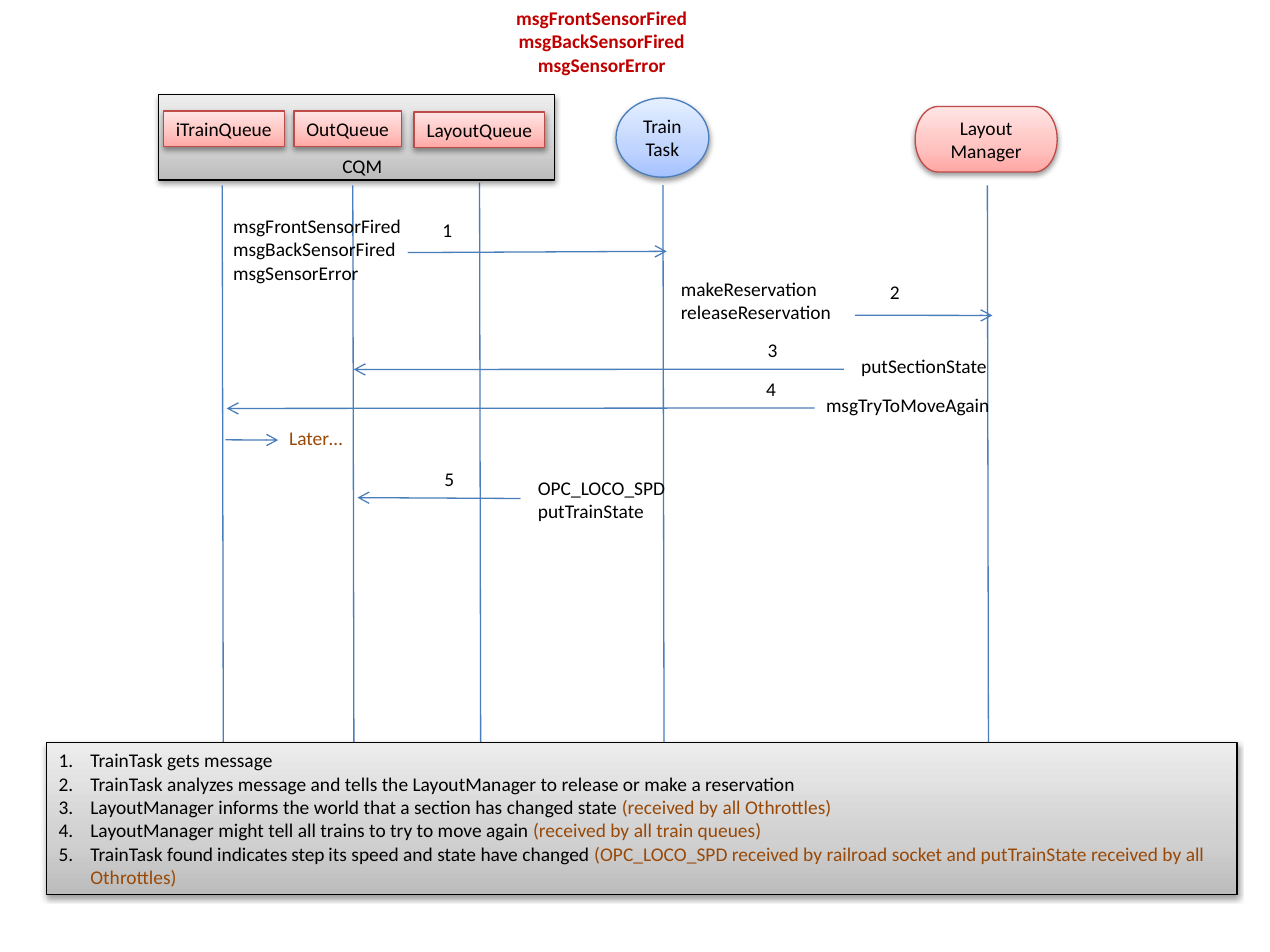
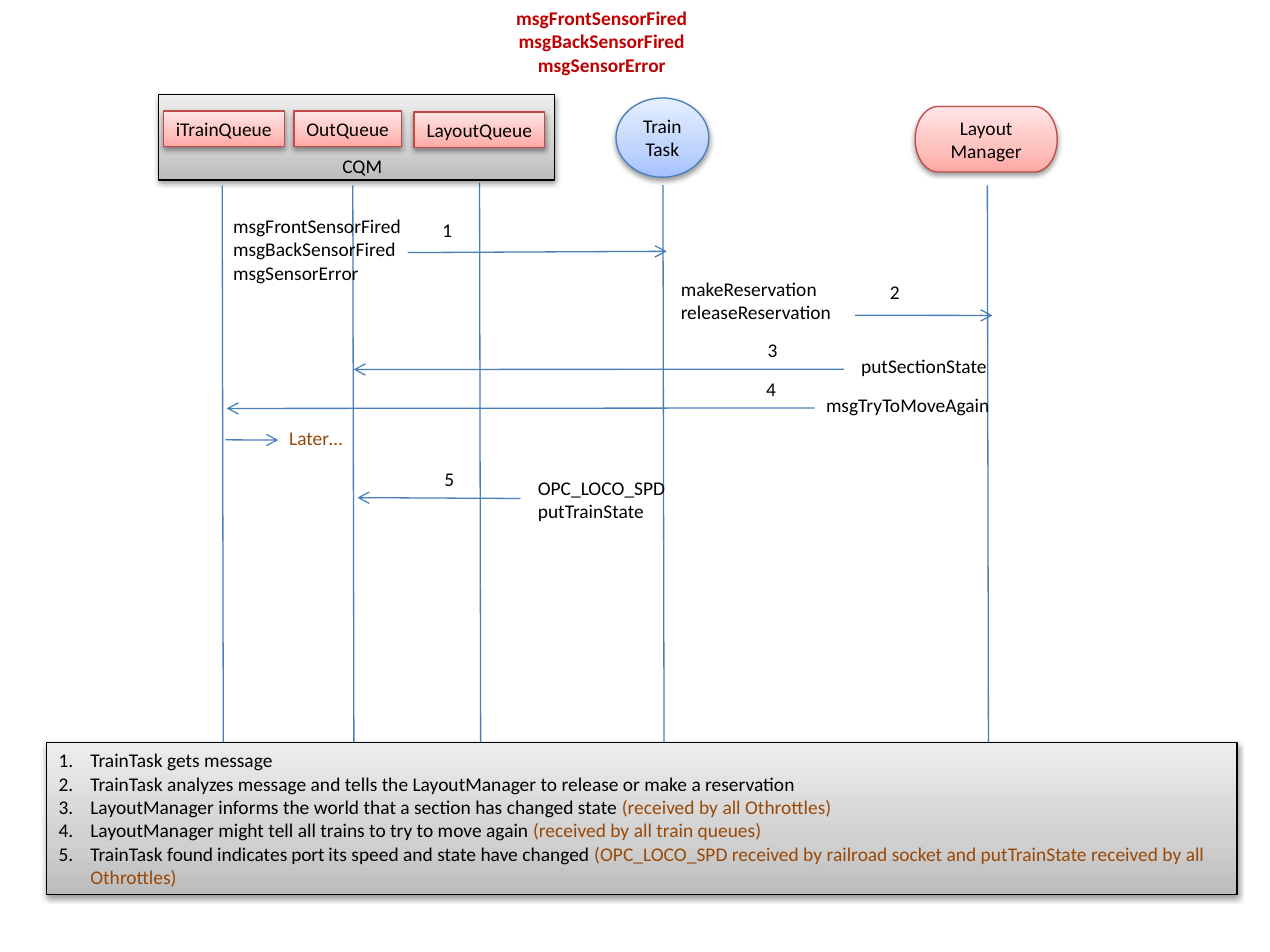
step: step -> port
